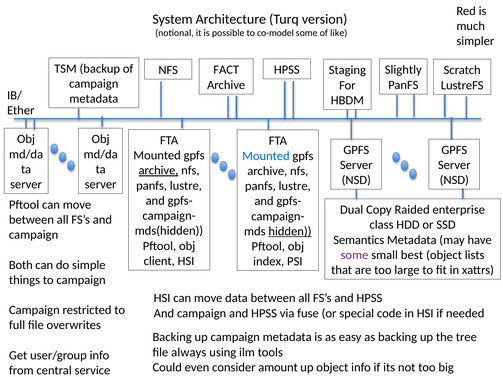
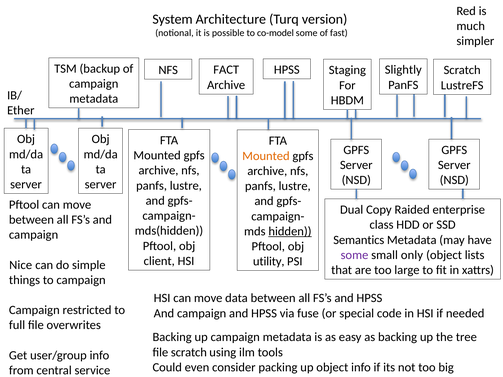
like: like -> fast
Mounted at (266, 156) colour: blue -> orange
archive at (158, 171) underline: present -> none
best: best -> only
index: index -> utility
Both: Both -> Nice
file always: always -> scratch
amount: amount -> packing
